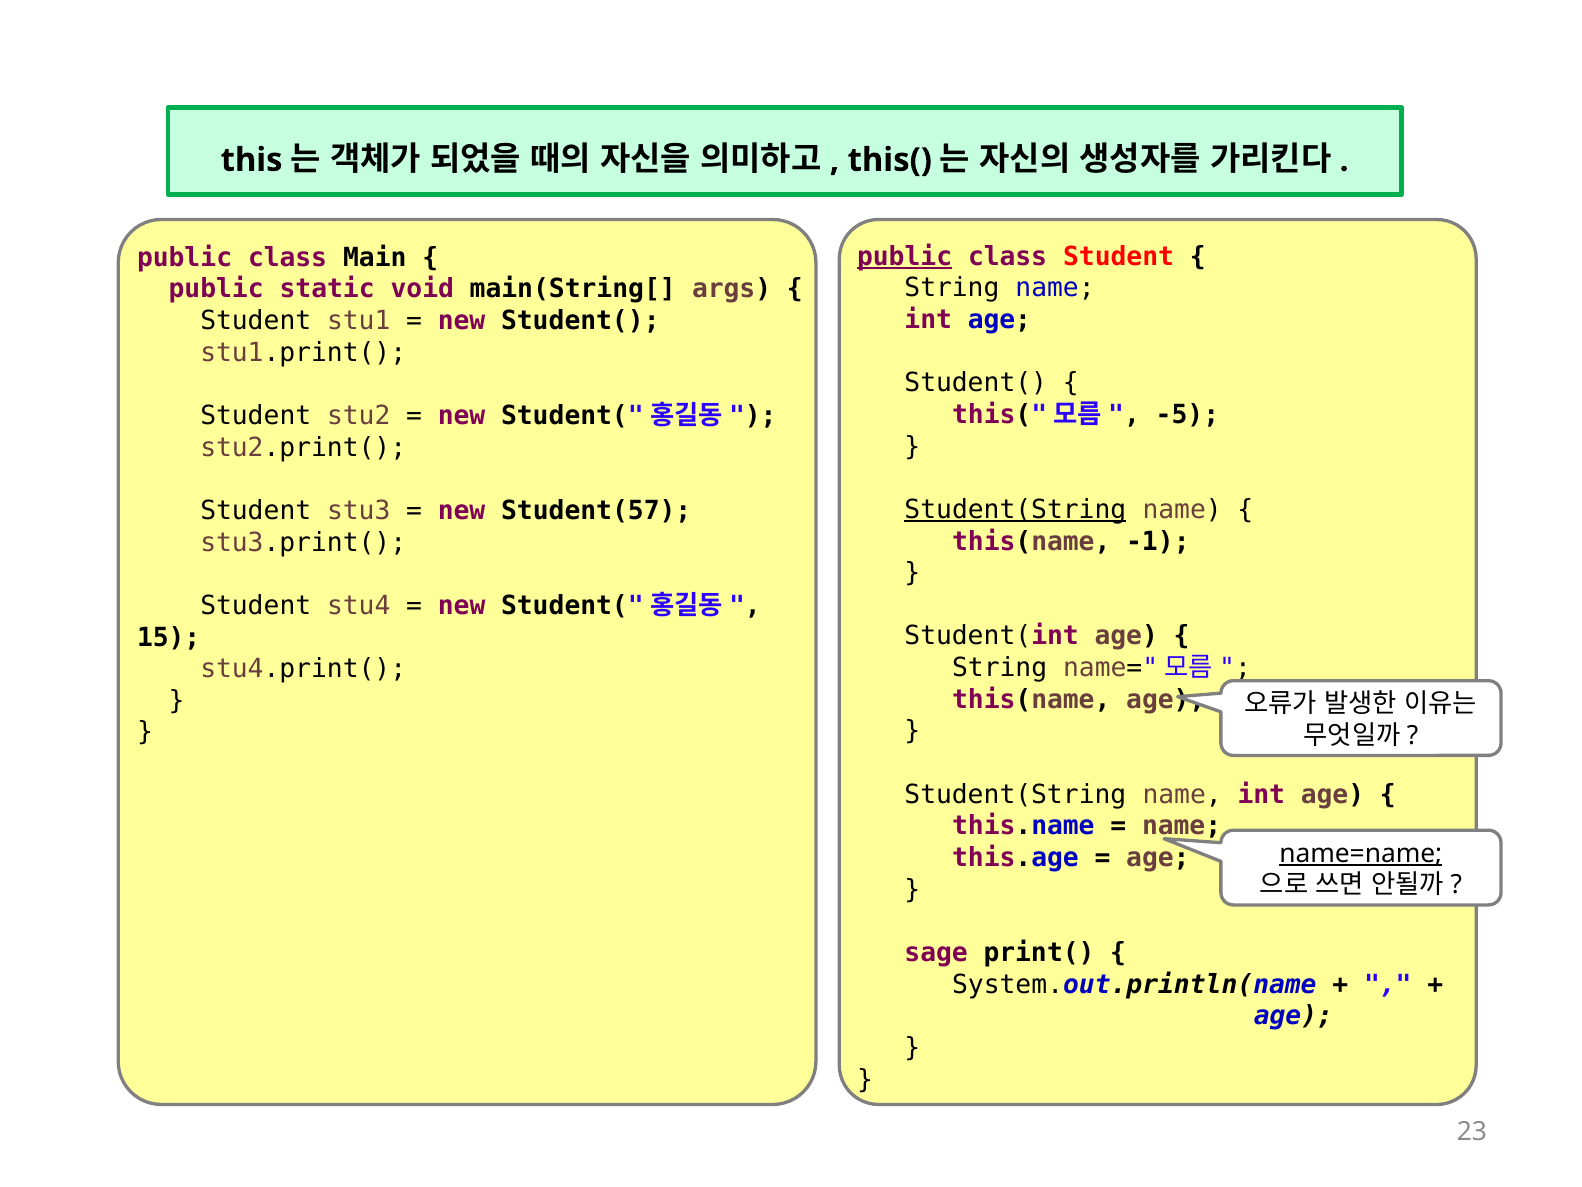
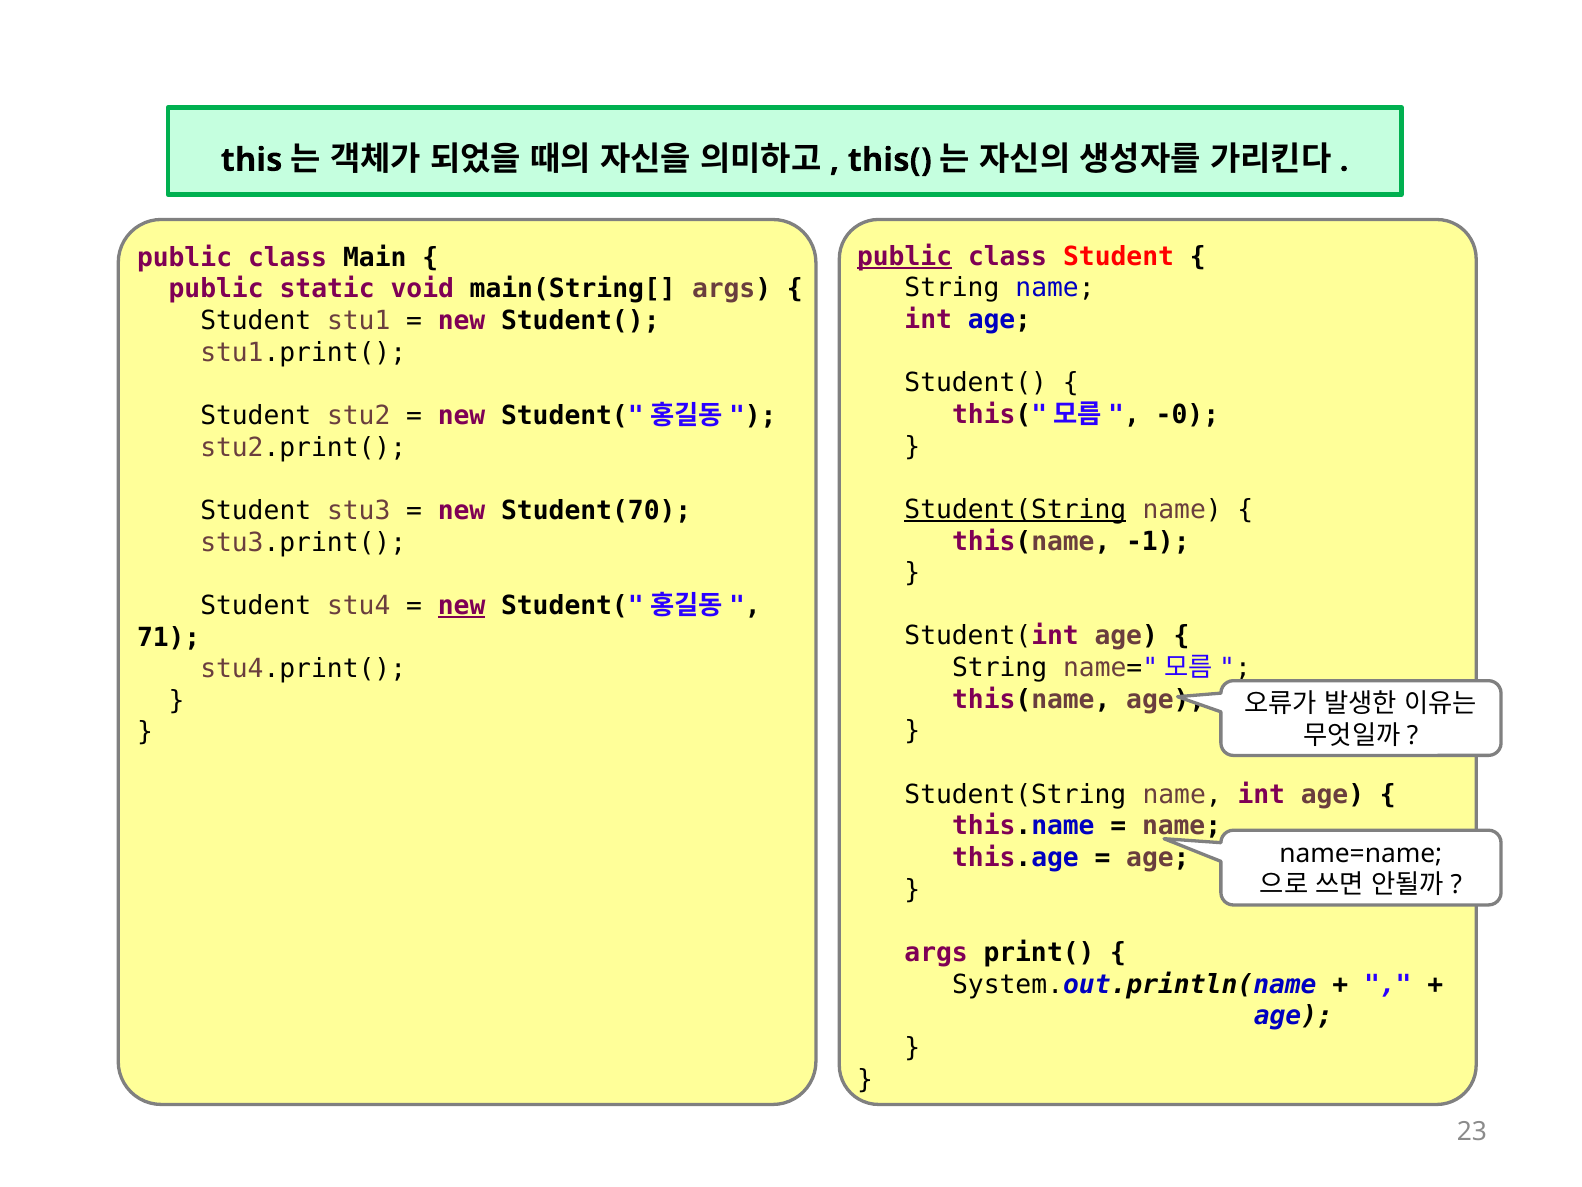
-5: -5 -> -0
Student(57: Student(57 -> Student(70
new at (462, 605) underline: none -> present
15: 15 -> 71
name=name underline: present -> none
sage at (936, 952): sage -> args
